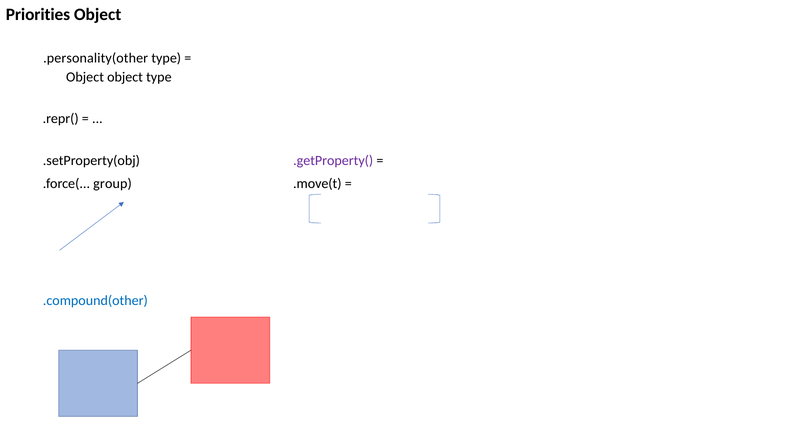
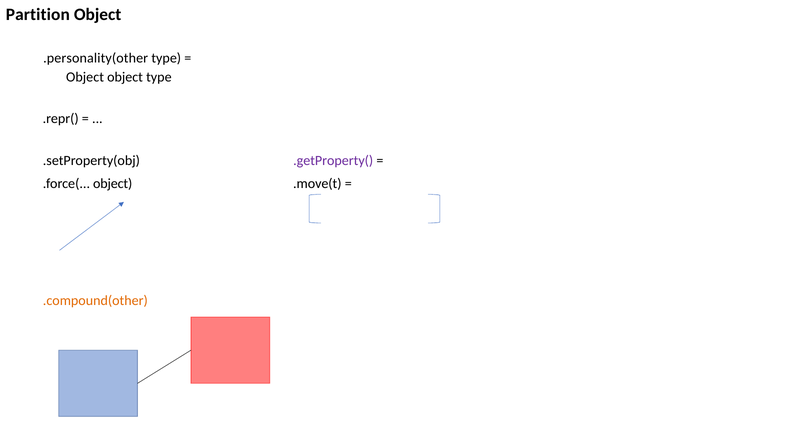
Priorities: Priorities -> Partition
.force( group: group -> object
.compound(other colour: blue -> orange
